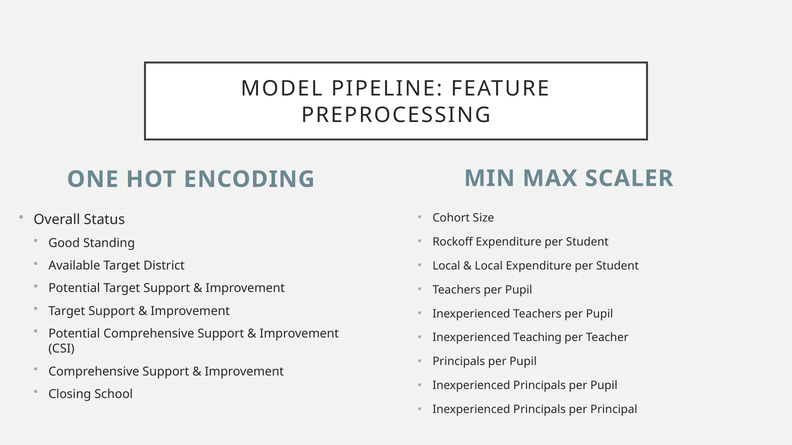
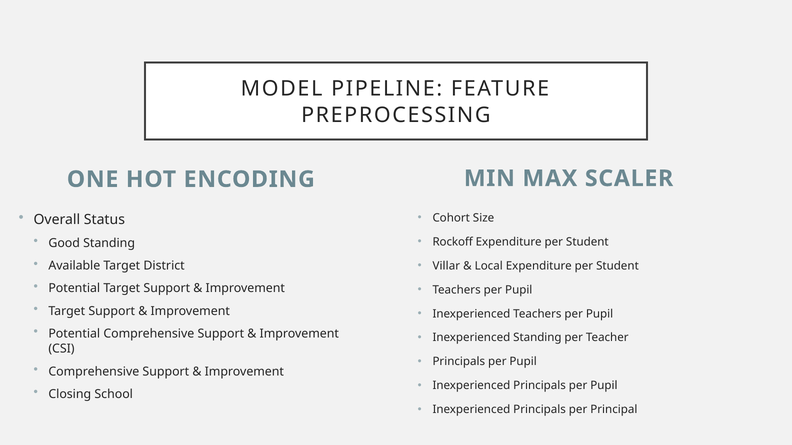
Local at (446, 266): Local -> Villar
Inexperienced Teaching: Teaching -> Standing
